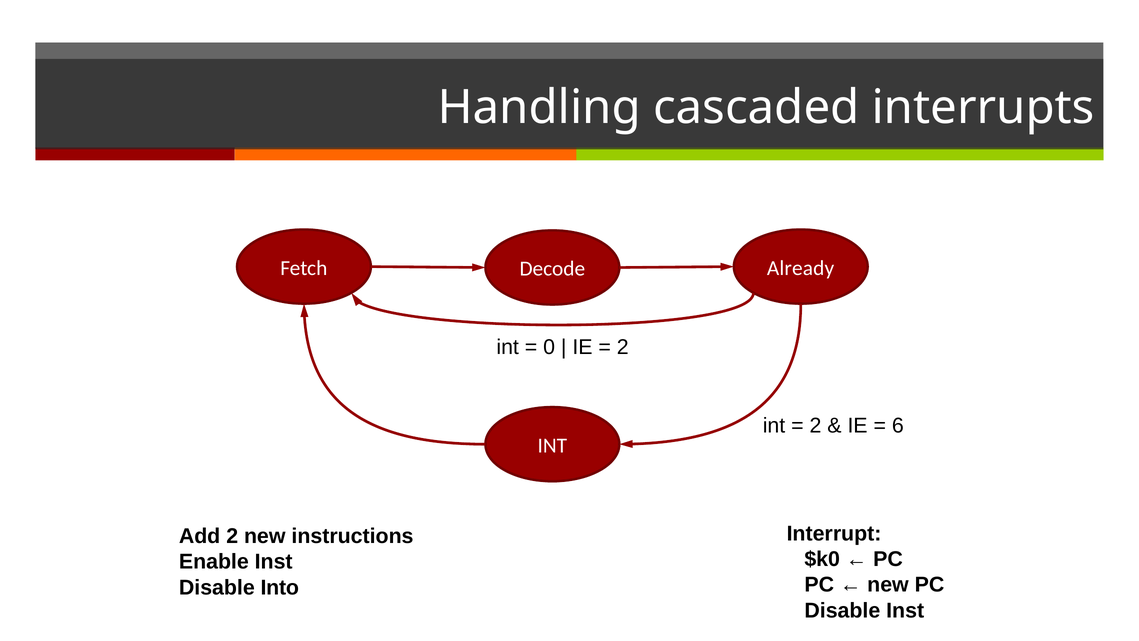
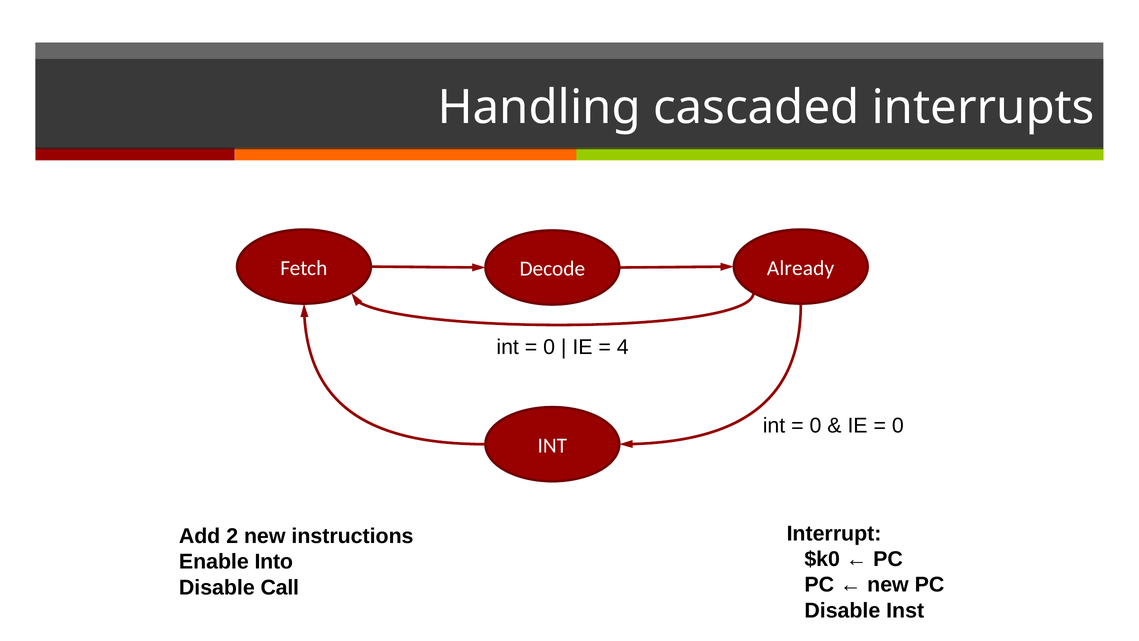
2 at (623, 347): 2 -> 4
2 at (816, 425): 2 -> 0
6 at (898, 425): 6 -> 0
Enable Inst: Inst -> Into
Into: Into -> Call
